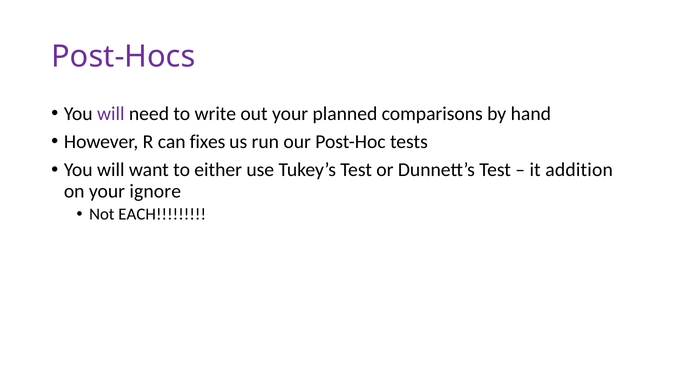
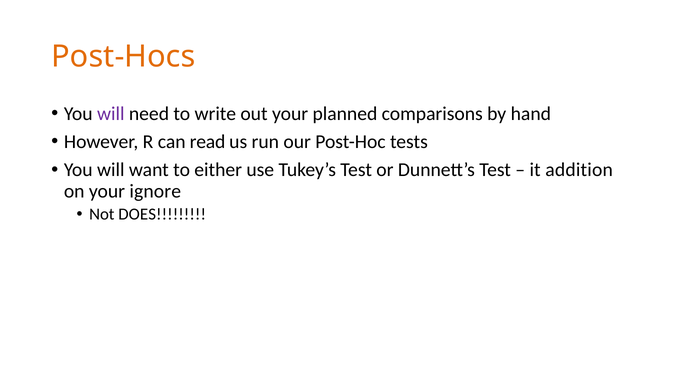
Post-Hocs colour: purple -> orange
fixes: fixes -> read
EACH: EACH -> DOES
